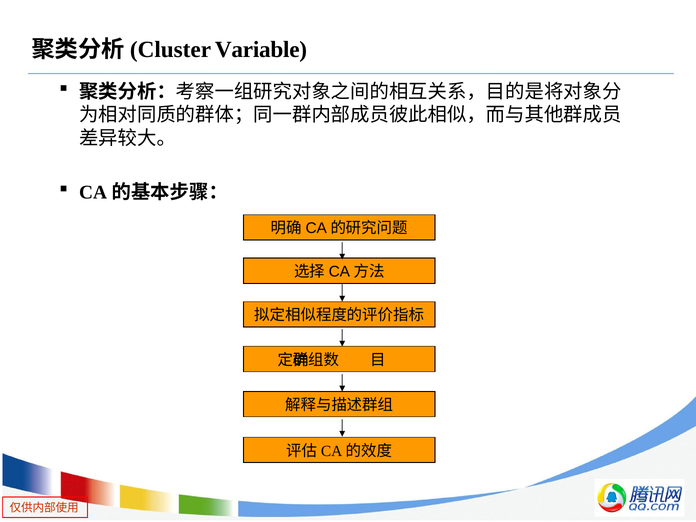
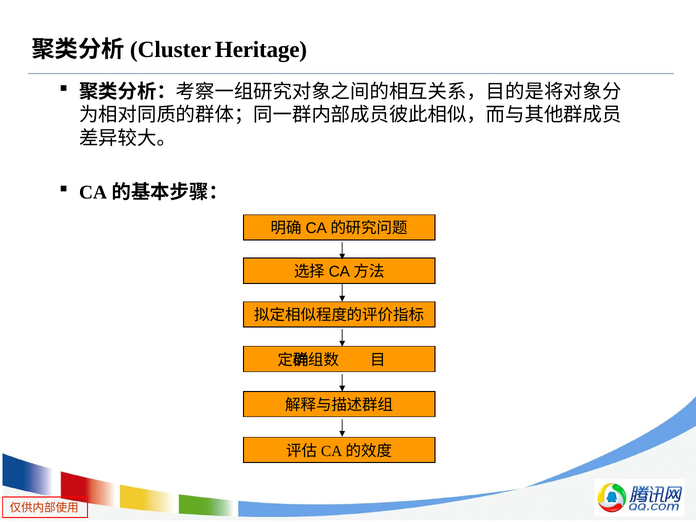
Variable: Variable -> Heritage
